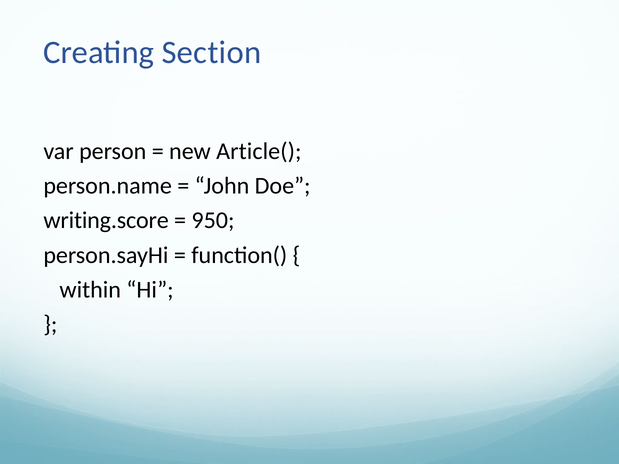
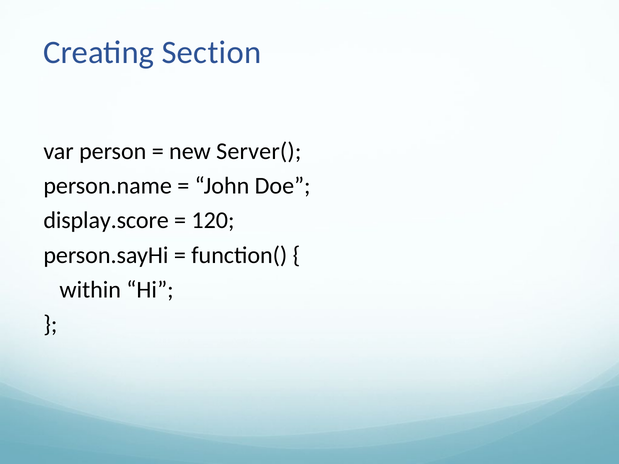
Article(: Article( -> Server(
writing.score: writing.score -> display.score
950: 950 -> 120
